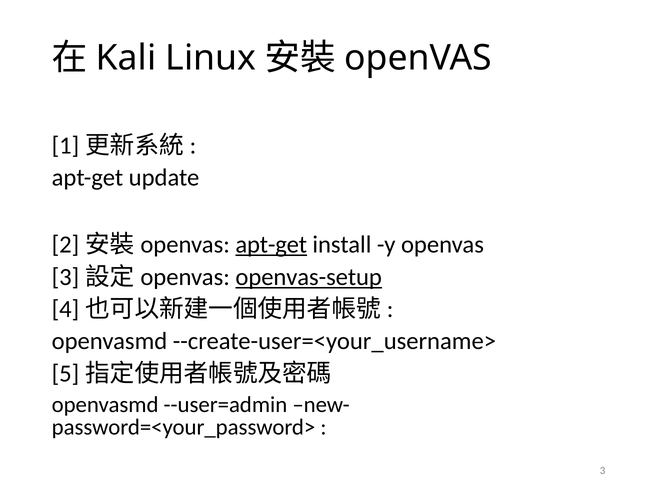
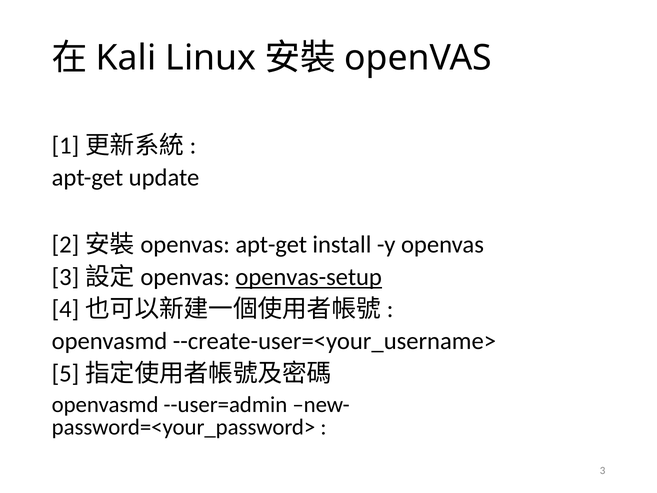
apt-get at (271, 245) underline: present -> none
